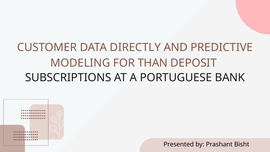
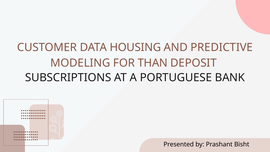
DIRECTLY: DIRECTLY -> HOUSING
